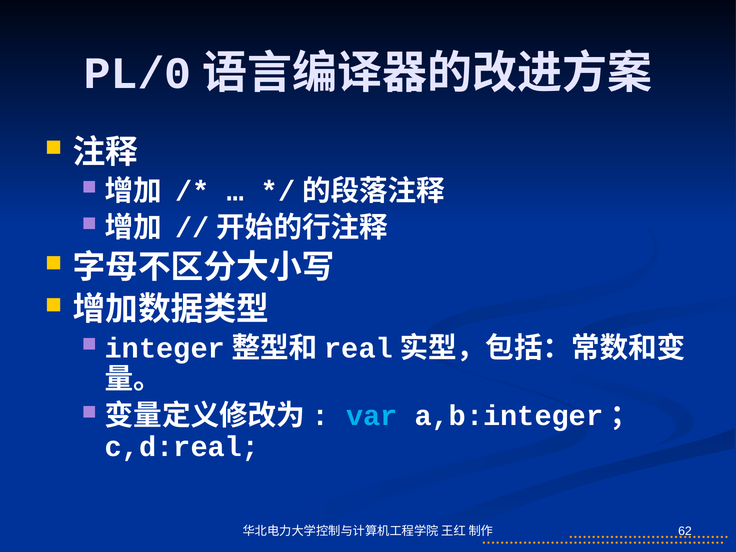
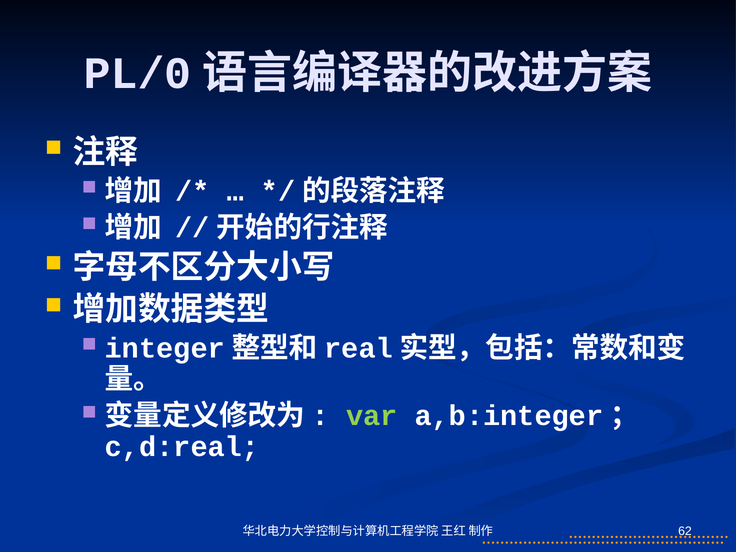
var colour: light blue -> light green
